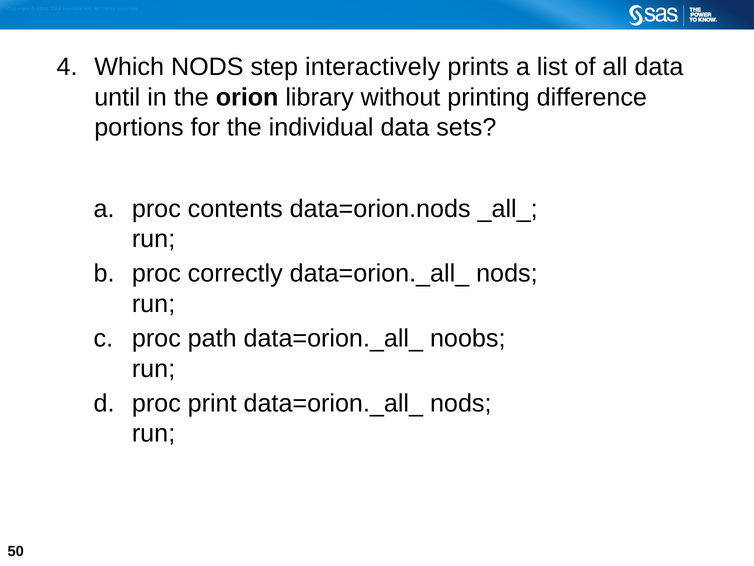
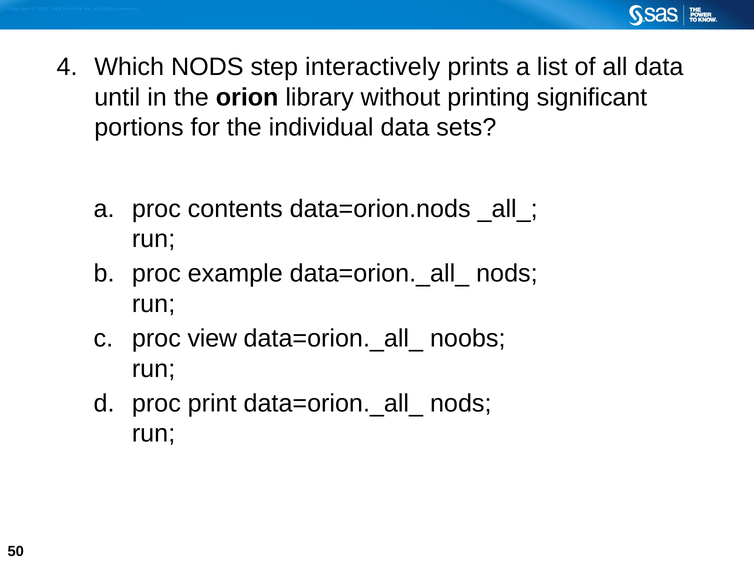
difference: difference -> significant
correctly: correctly -> example
path: path -> view
